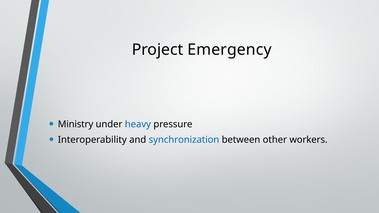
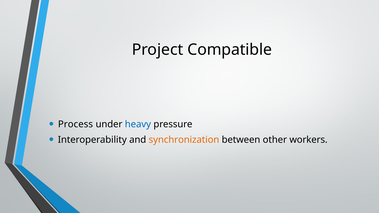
Emergency: Emergency -> Compatible
Ministry: Ministry -> Process
synchronization colour: blue -> orange
